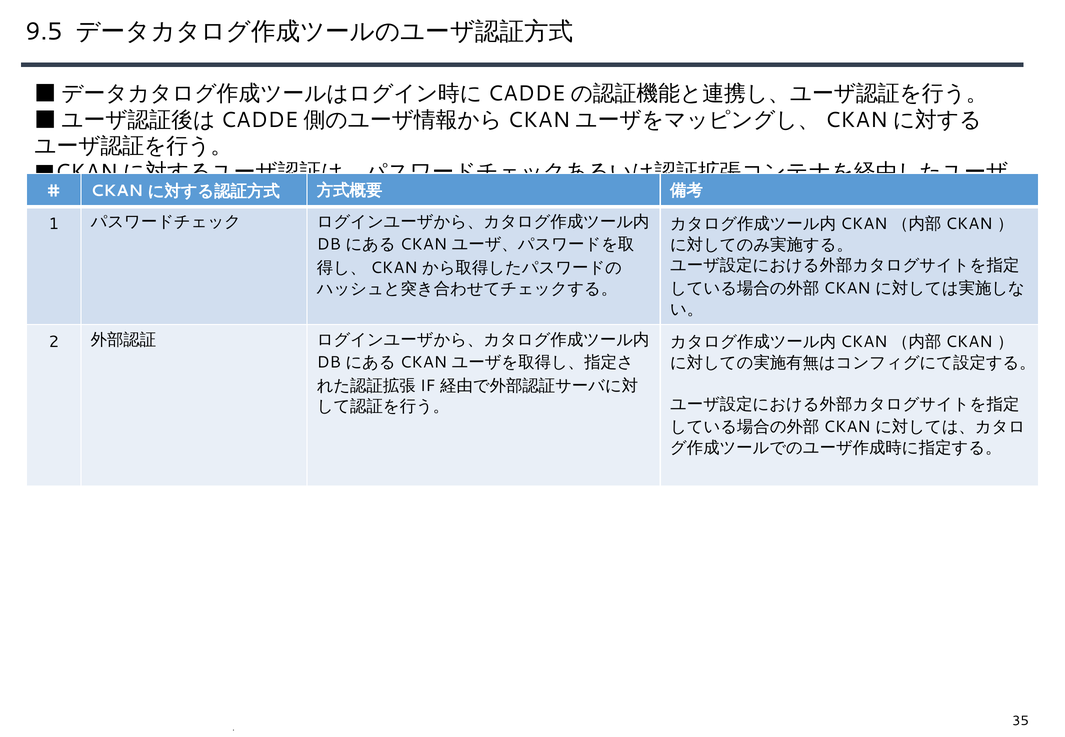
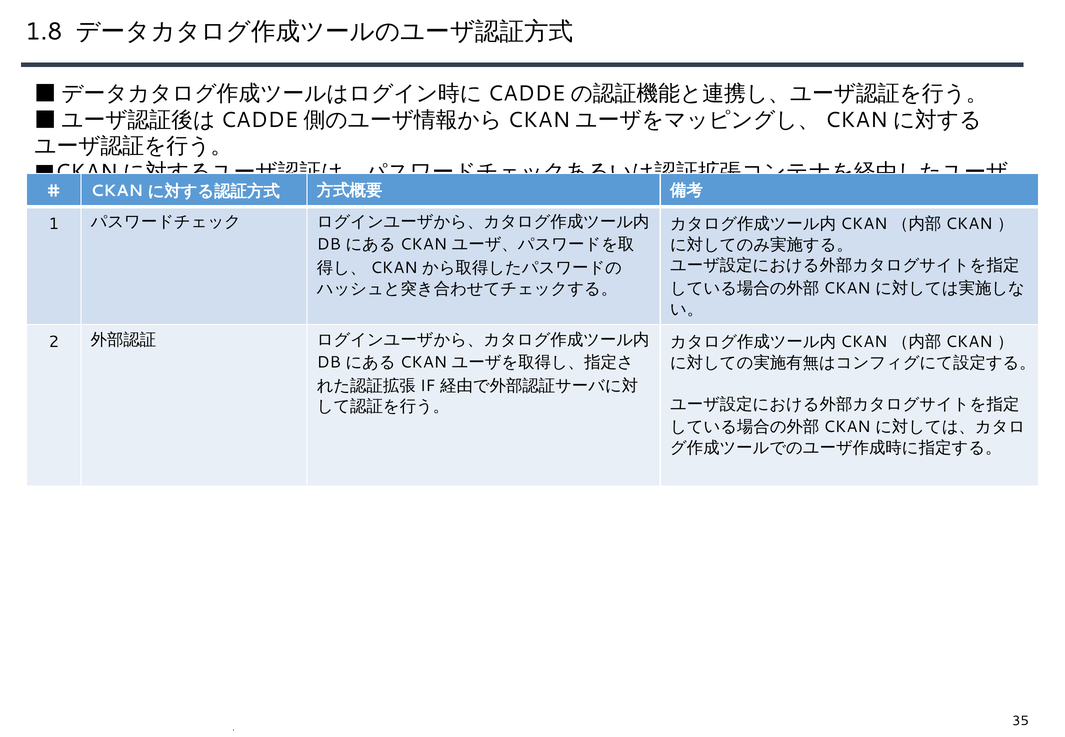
9.5: 9.5 -> 1.8
